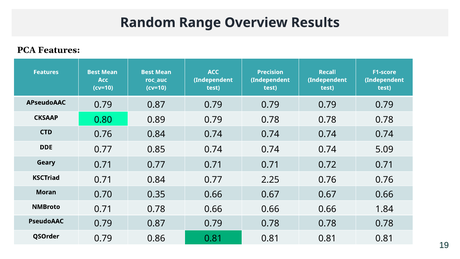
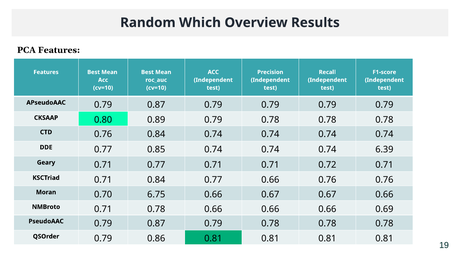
Range: Range -> Which
5.09: 5.09 -> 6.39
0.77 2.25: 2.25 -> 0.66
0.35: 0.35 -> 6.75
1.84: 1.84 -> 0.69
